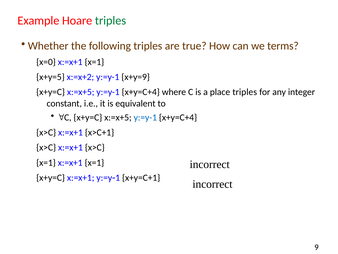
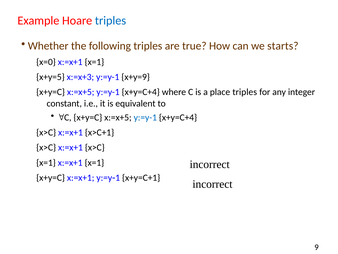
triples at (111, 21) colour: green -> blue
terms: terms -> starts
x:=x+2: x:=x+2 -> x:=x+3
